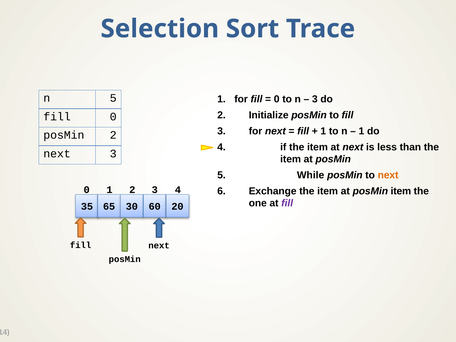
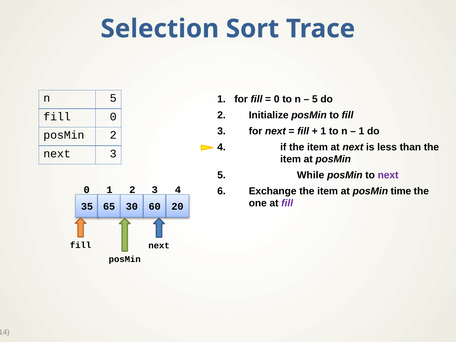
3 at (315, 99): 3 -> 5
next at (388, 175) colour: orange -> purple
posMin item: item -> time
